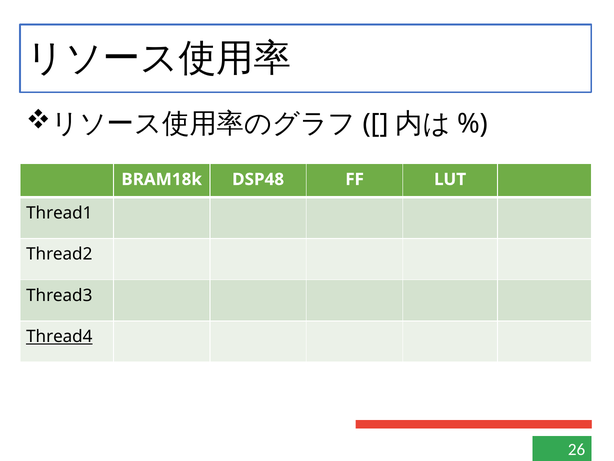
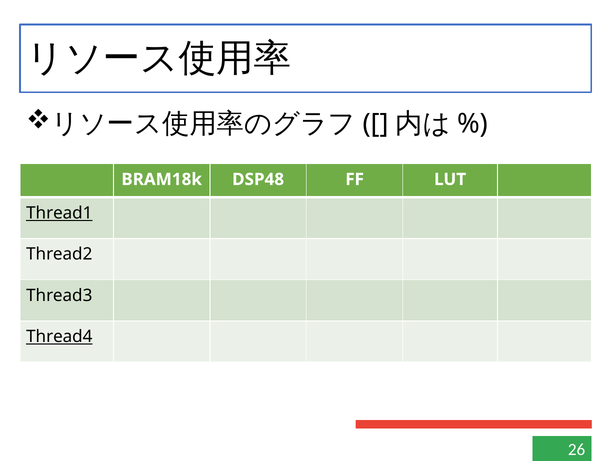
Thread1 underline: none -> present
